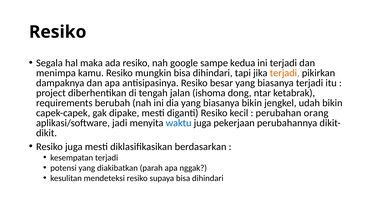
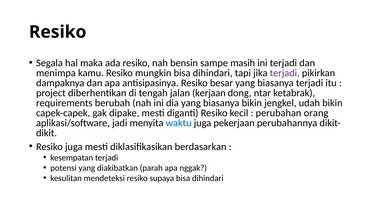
google: google -> bensin
kedua: kedua -> masih
terjadi at (285, 73) colour: orange -> purple
ishoma: ishoma -> kerjaan
